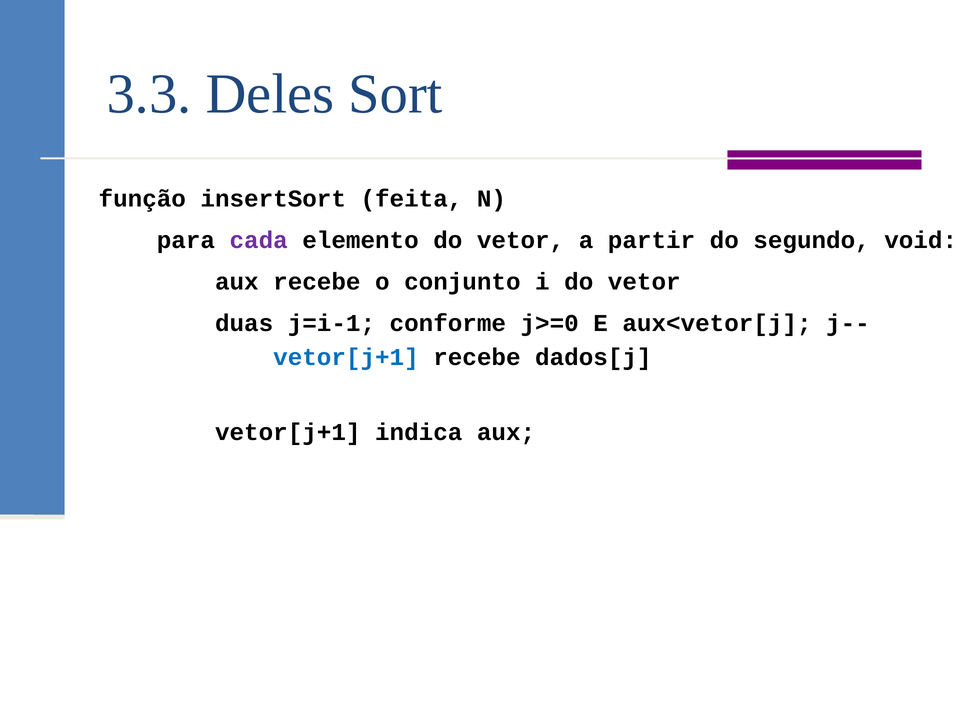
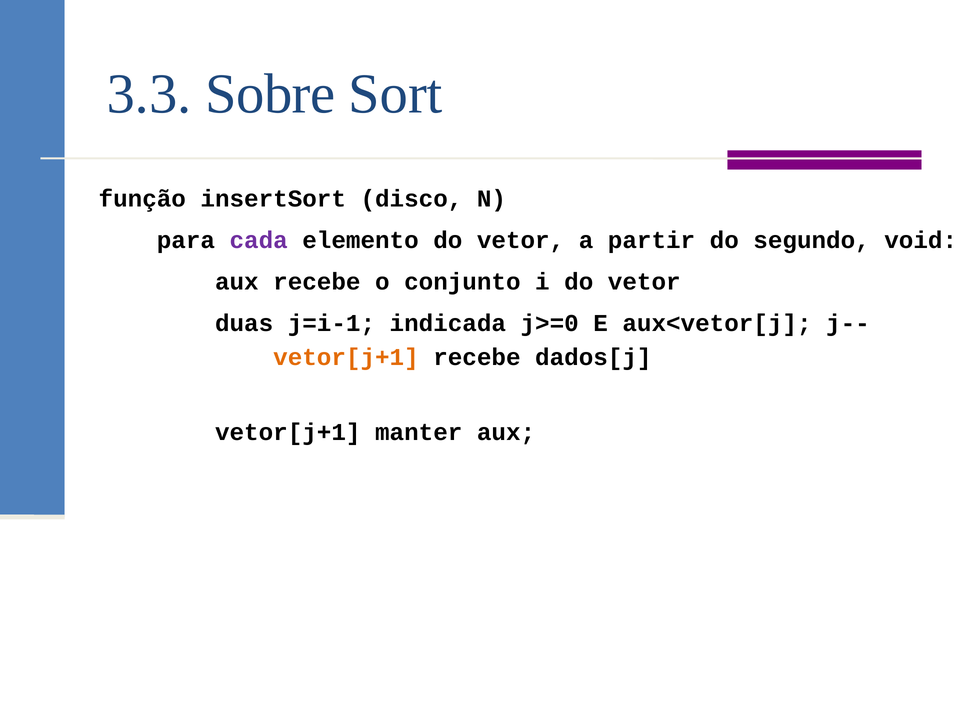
Deles: Deles -> Sobre
feita: feita -> disco
conforme: conforme -> indicada
vetor[j+1 at (346, 357) colour: blue -> orange
indica: indica -> manter
